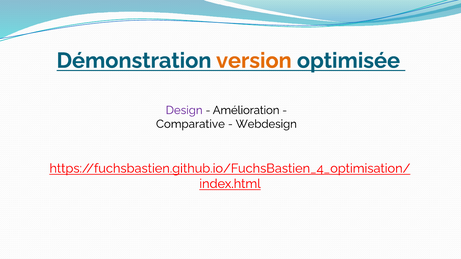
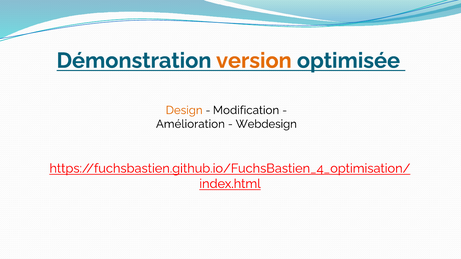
Design colour: purple -> orange
Amélioration: Amélioration -> Modification
Comparative: Comparative -> Amélioration
